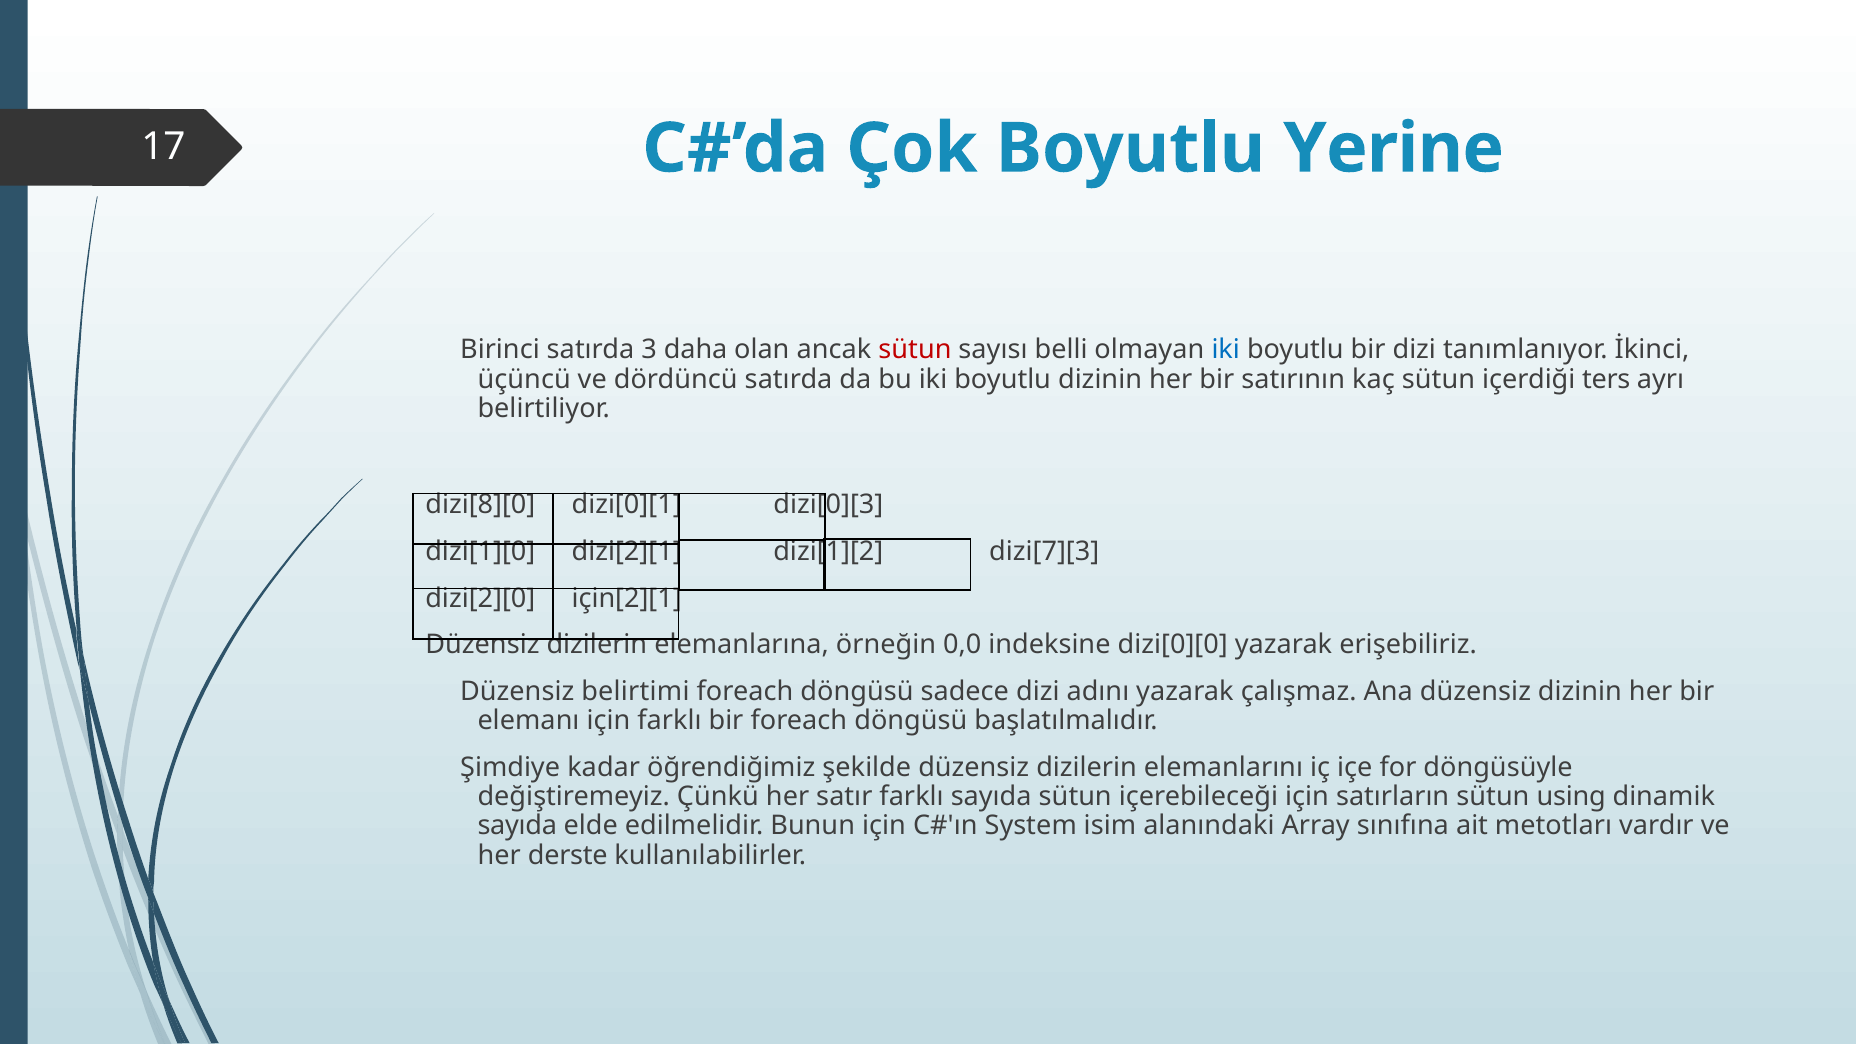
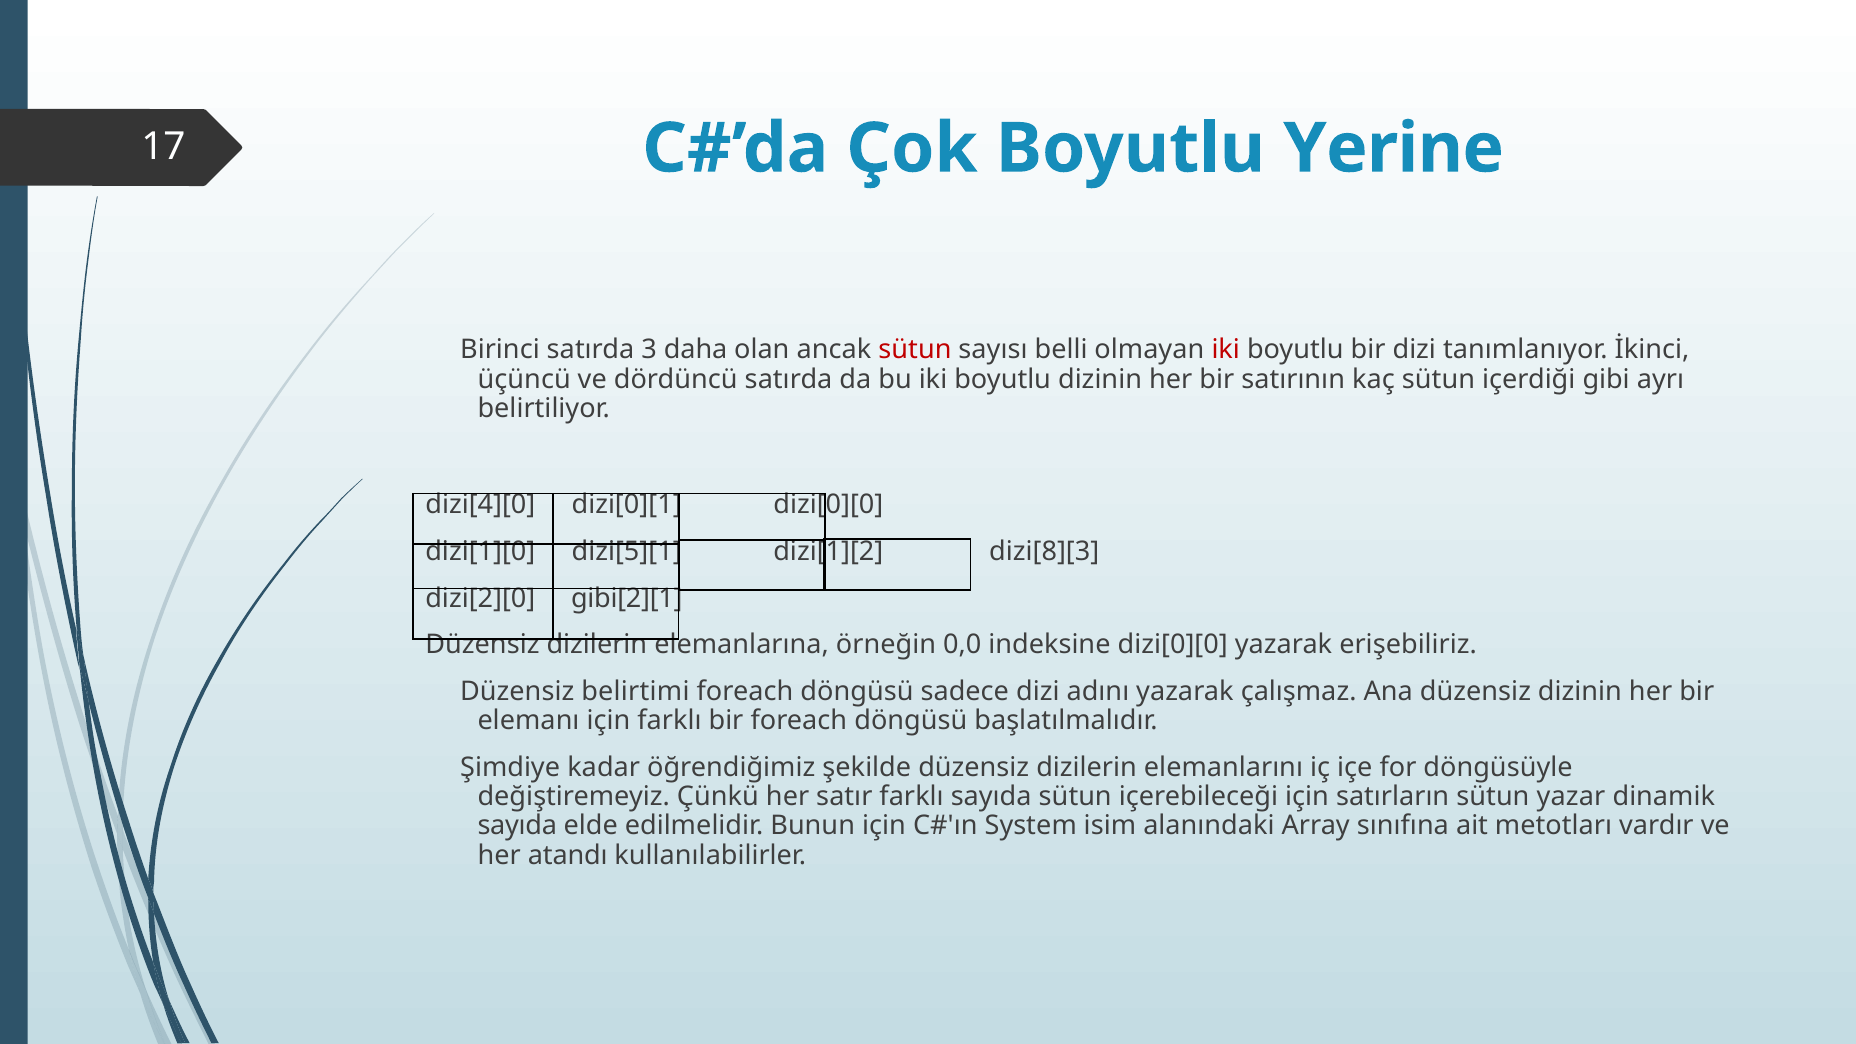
iki at (1226, 350) colour: blue -> red
ters: ters -> gibi
dizi[8][0: dizi[8][0 -> dizi[4][0
dizi[0][1 dizi[0][3: dizi[0][3 -> dizi[0][0
dizi[2][1: dizi[2][1 -> dizi[5][1
dizi[7][3: dizi[7][3 -> dizi[8][3
için[2][1: için[2][1 -> gibi[2][1
using: using -> yazar
derste: derste -> atandı
